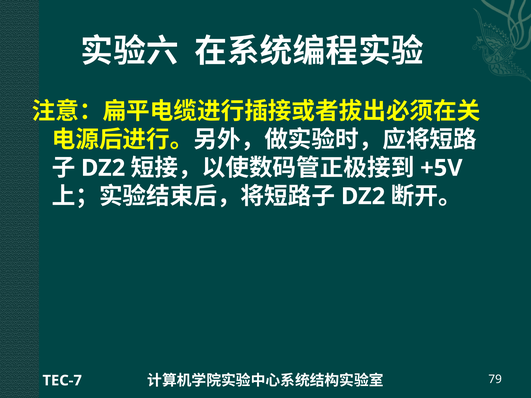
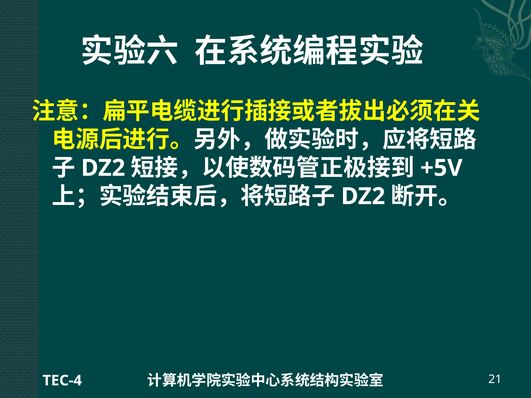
TEC-7: TEC-7 -> TEC-4
79: 79 -> 21
